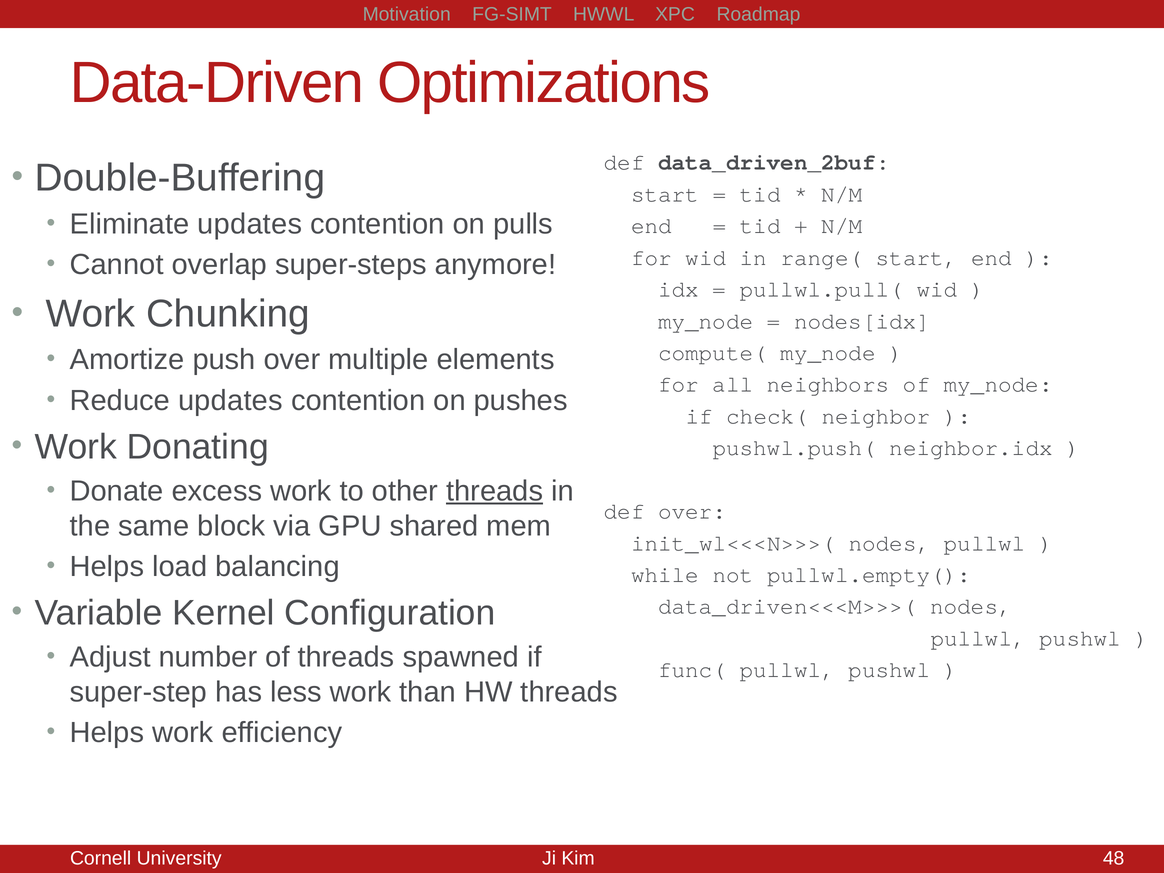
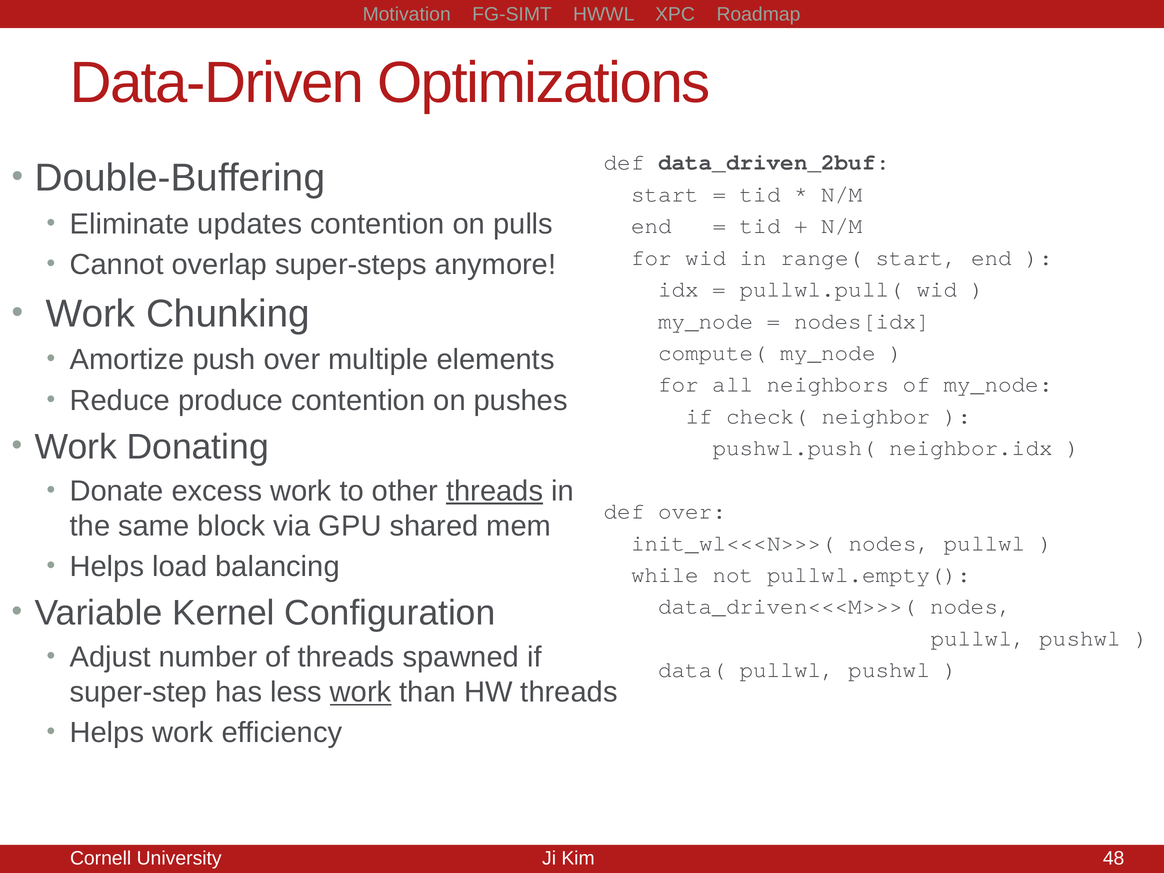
Reduce updates: updates -> produce
func(: func( -> data(
work at (361, 692) underline: none -> present
